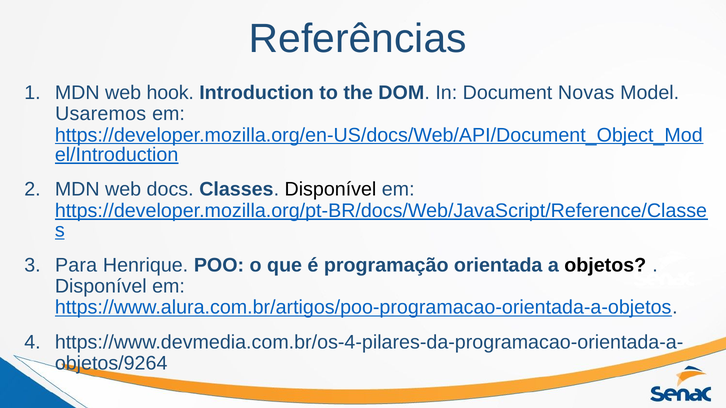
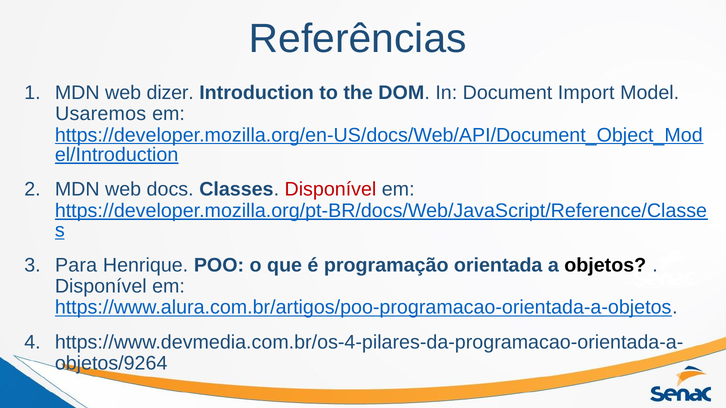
hook: hook -> dizer
Novas: Novas -> Import
Disponível at (330, 190) colour: black -> red
